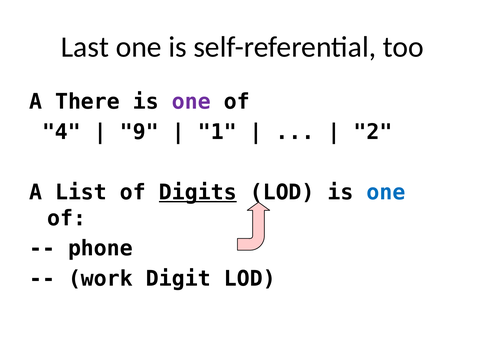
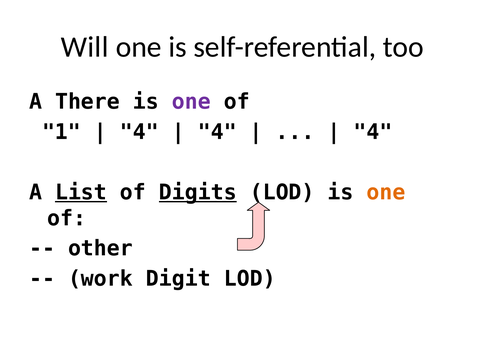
Last: Last -> Will
4: 4 -> 1
9 at (139, 132): 9 -> 4
1 at (217, 132): 1 -> 4
2 at (373, 132): 2 -> 4
List underline: none -> present
one at (386, 192) colour: blue -> orange
phone: phone -> other
